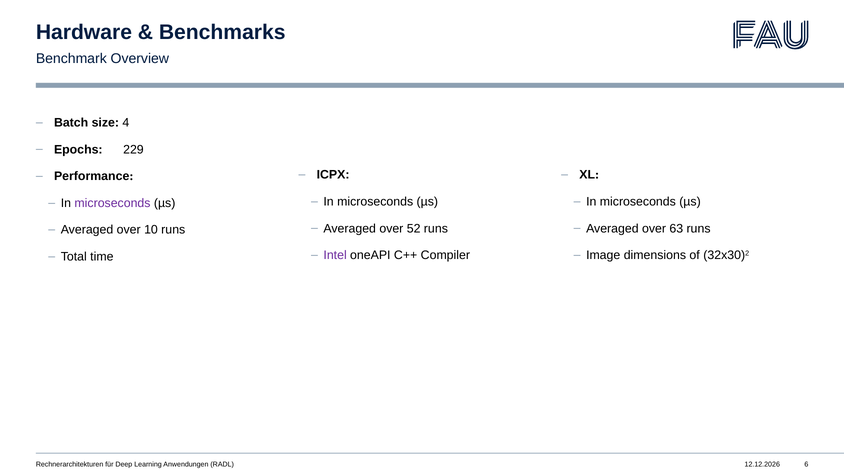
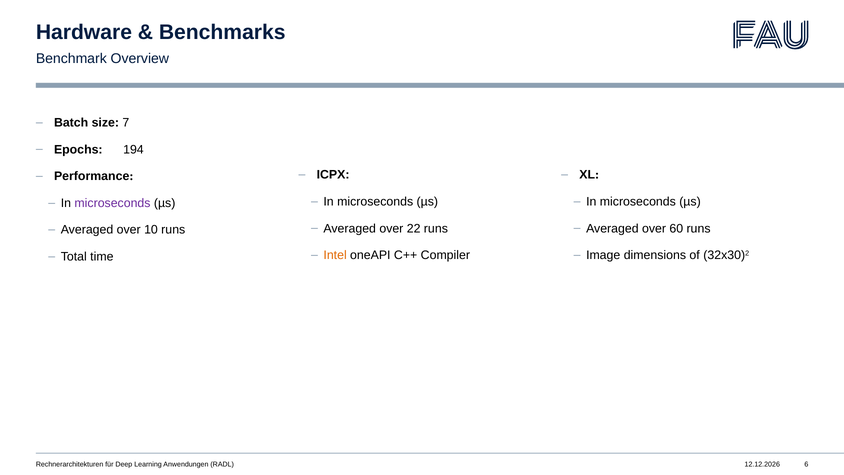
4: 4 -> 7
229: 229 -> 194
52: 52 -> 22
63: 63 -> 60
Intel colour: purple -> orange
